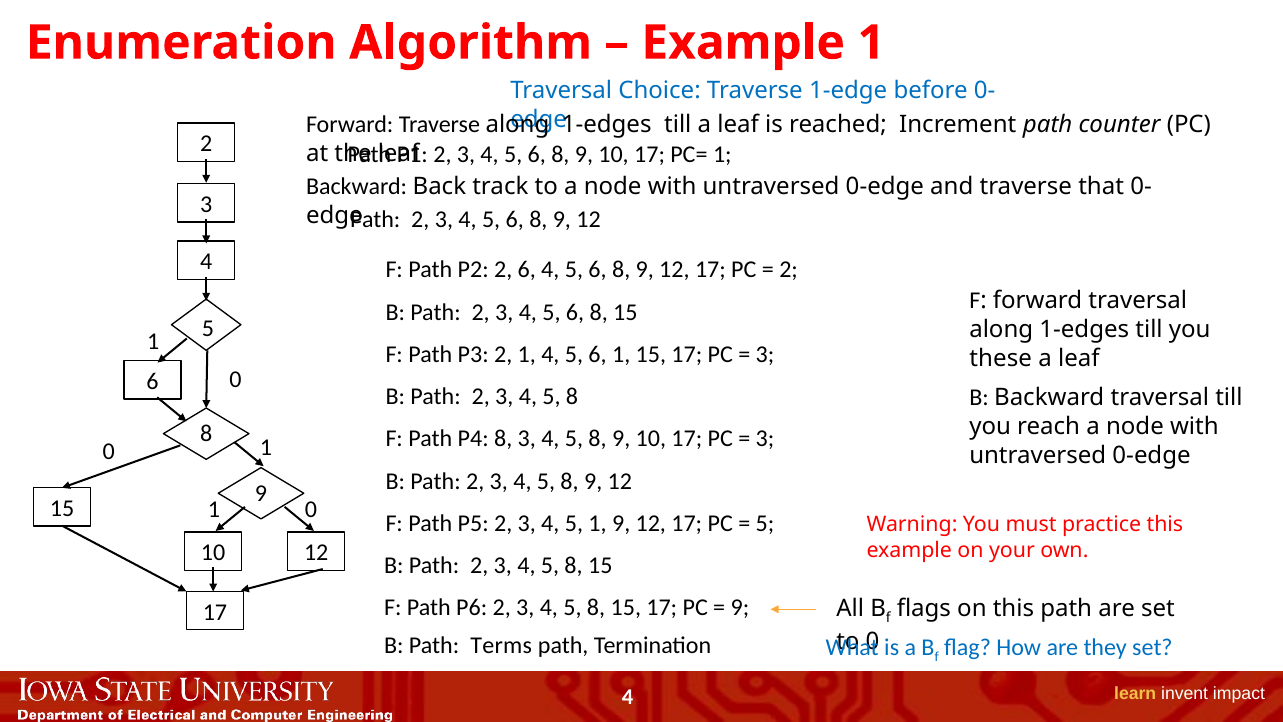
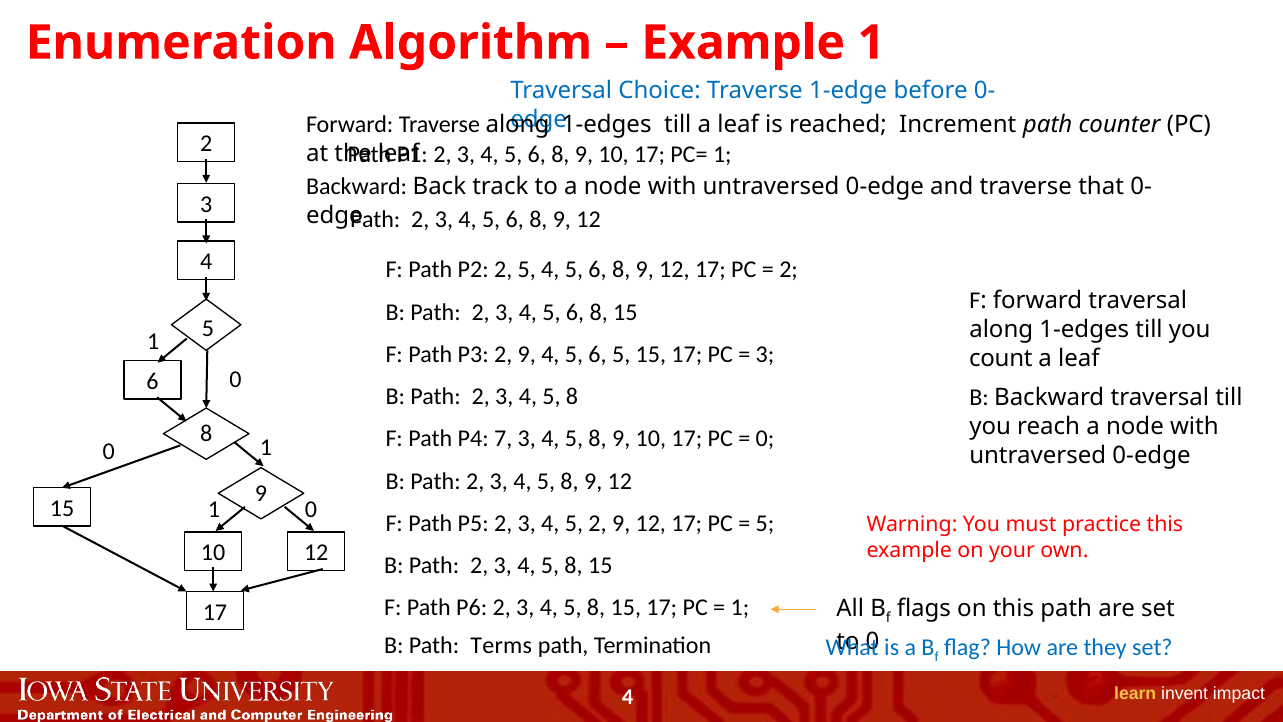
2 6: 6 -> 5
P3 2 1: 1 -> 9
6 1: 1 -> 5
these: these -> count
P4 8: 8 -> 7
3 at (765, 439): 3 -> 0
1 at (598, 523): 1 -> 2
9 at (740, 608): 9 -> 1
